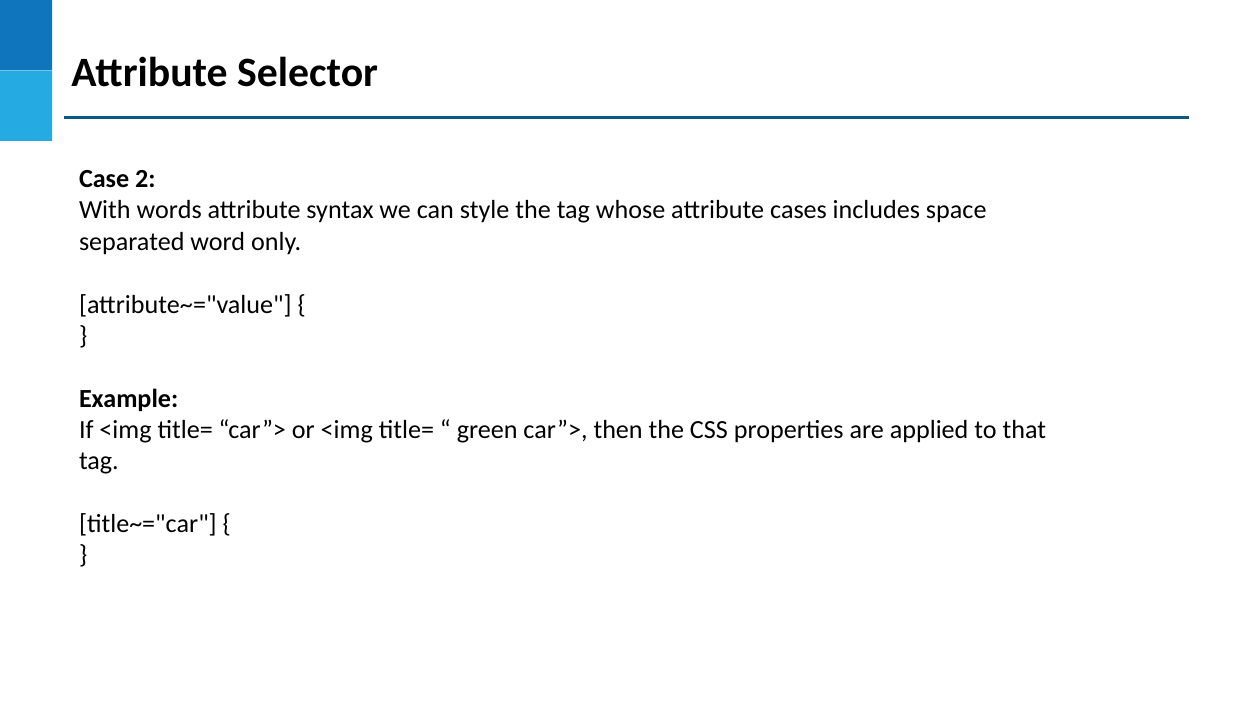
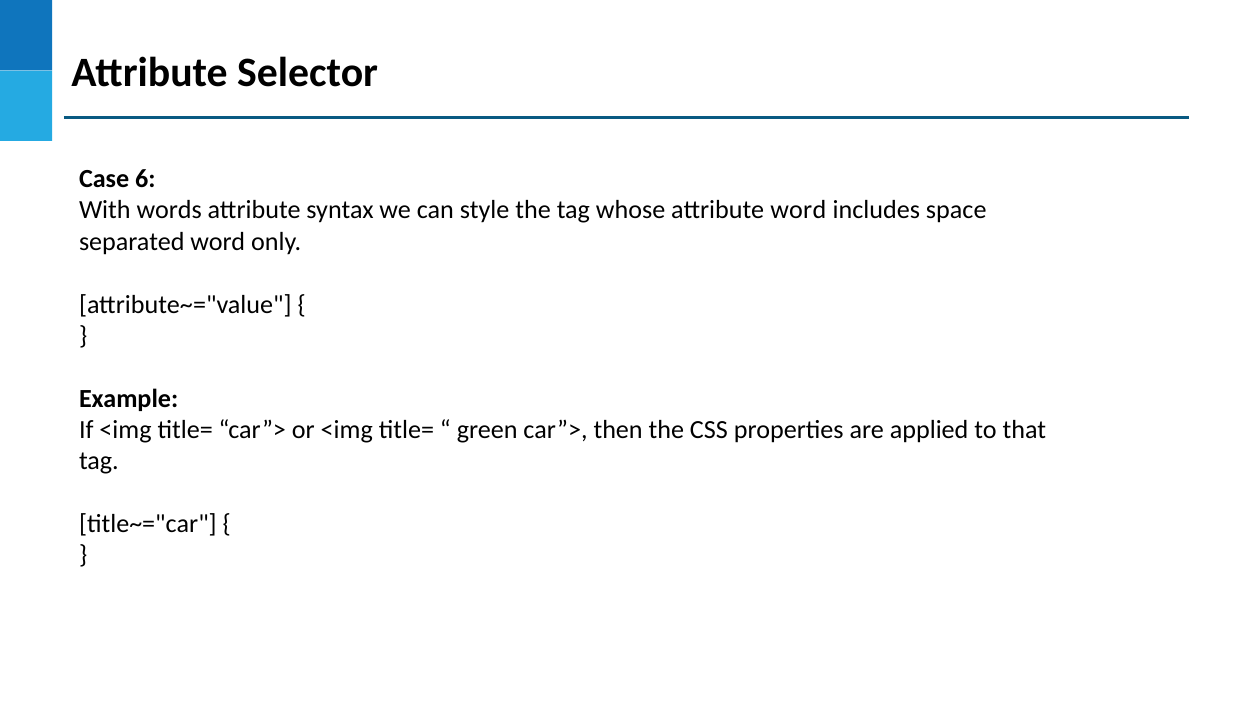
2: 2 -> 6
attribute cases: cases -> word
